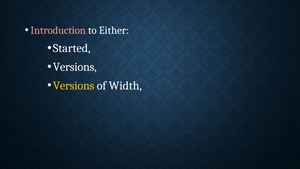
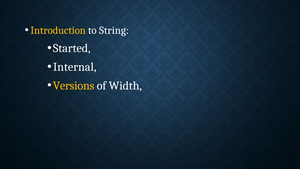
Introduction colour: pink -> yellow
Either: Either -> String
Versions at (75, 67): Versions -> Internal
